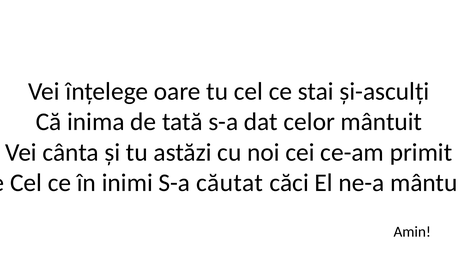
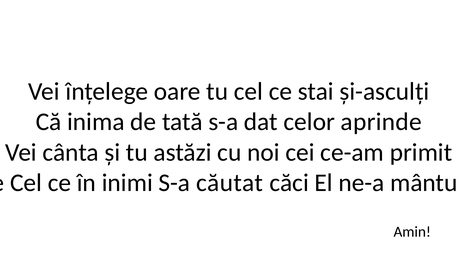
celor mântuit: mântuit -> aprinde
